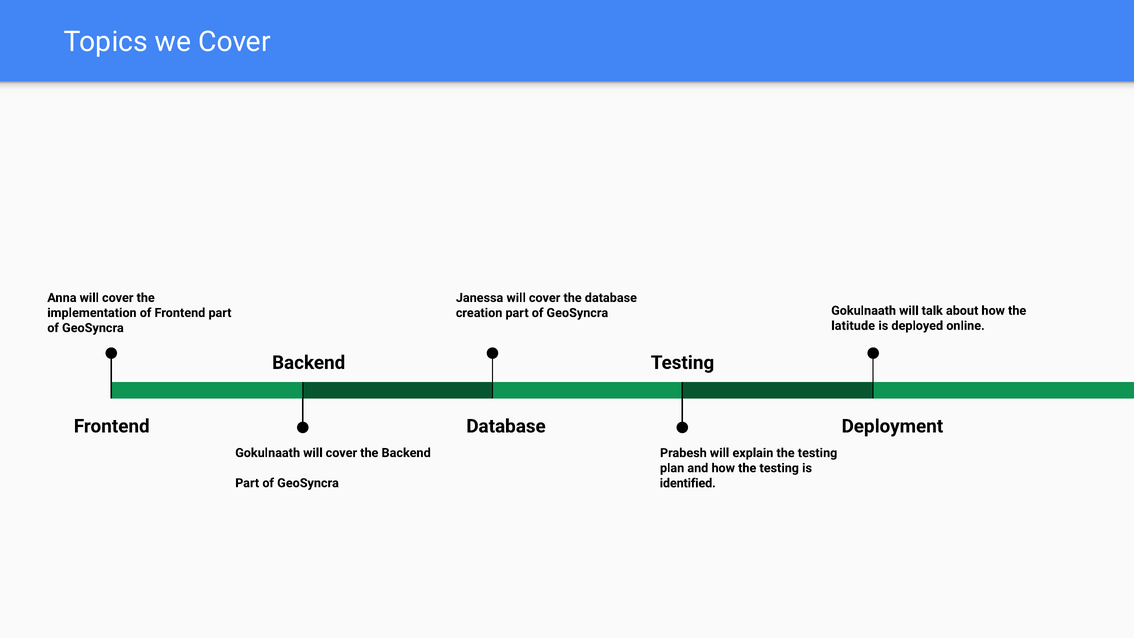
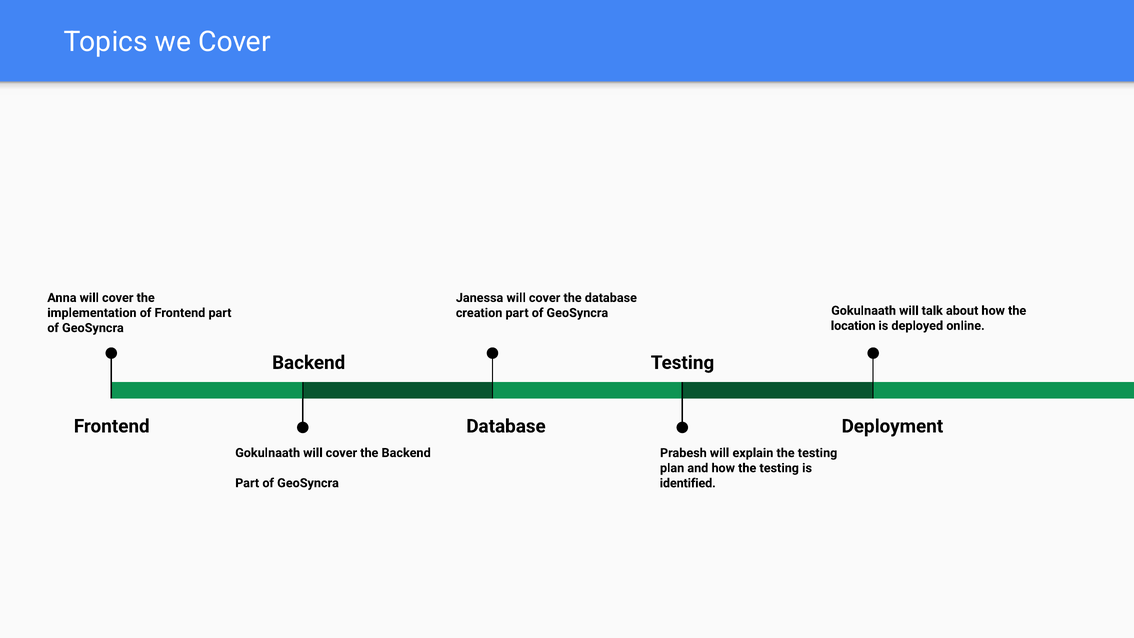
latitude: latitude -> location
